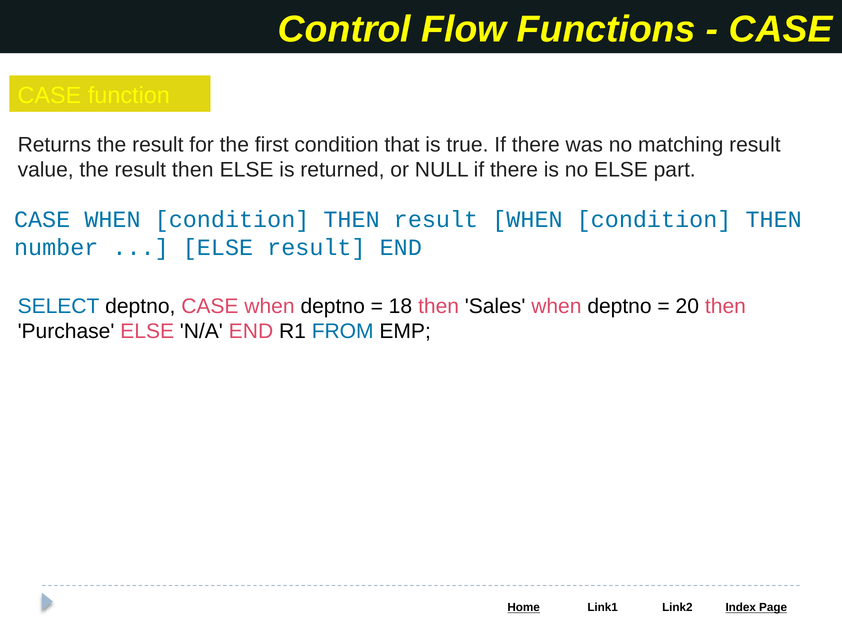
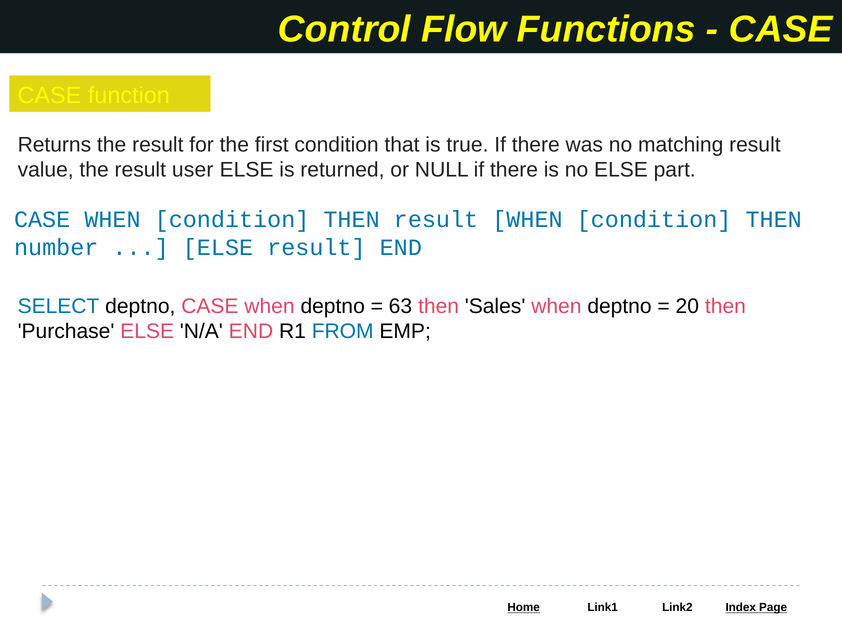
result then: then -> user
18: 18 -> 63
